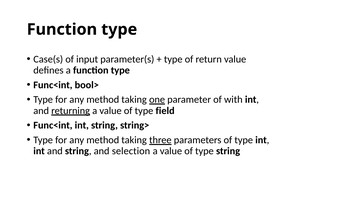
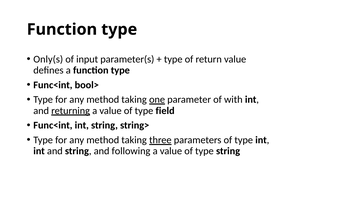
Case(s: Case(s -> Only(s
selection: selection -> following
